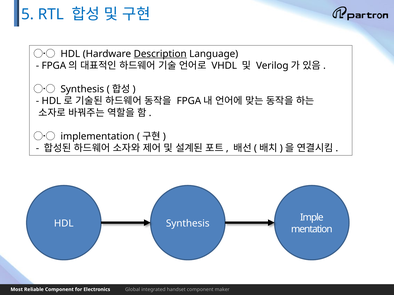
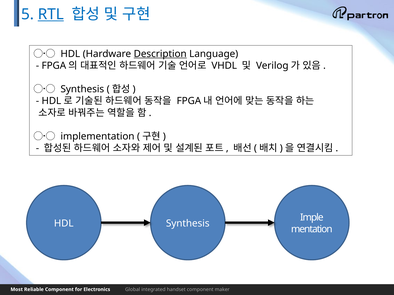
RTL underline: none -> present
